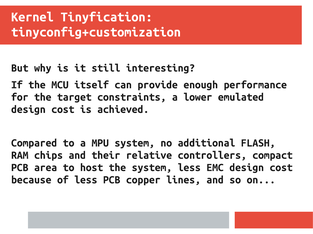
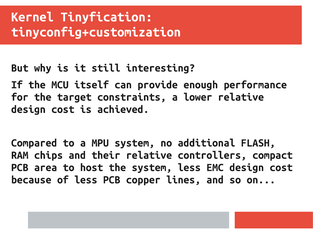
lower emulated: emulated -> relative
